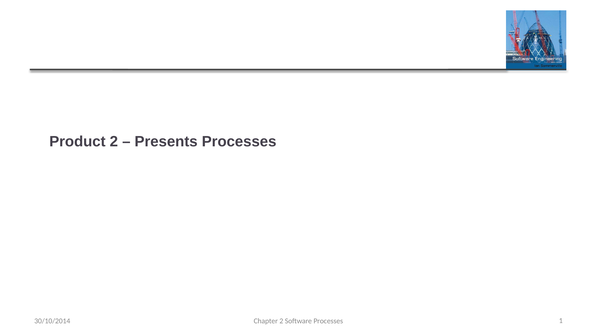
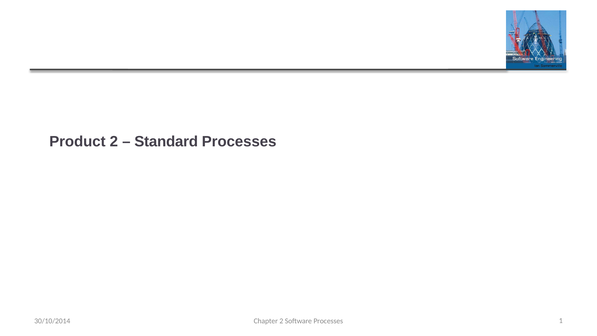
Presents: Presents -> Standard
